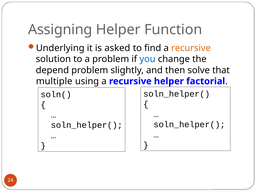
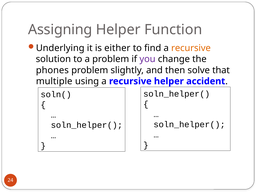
asked: asked -> either
you colour: blue -> purple
depend: depend -> phones
factorial: factorial -> accident
